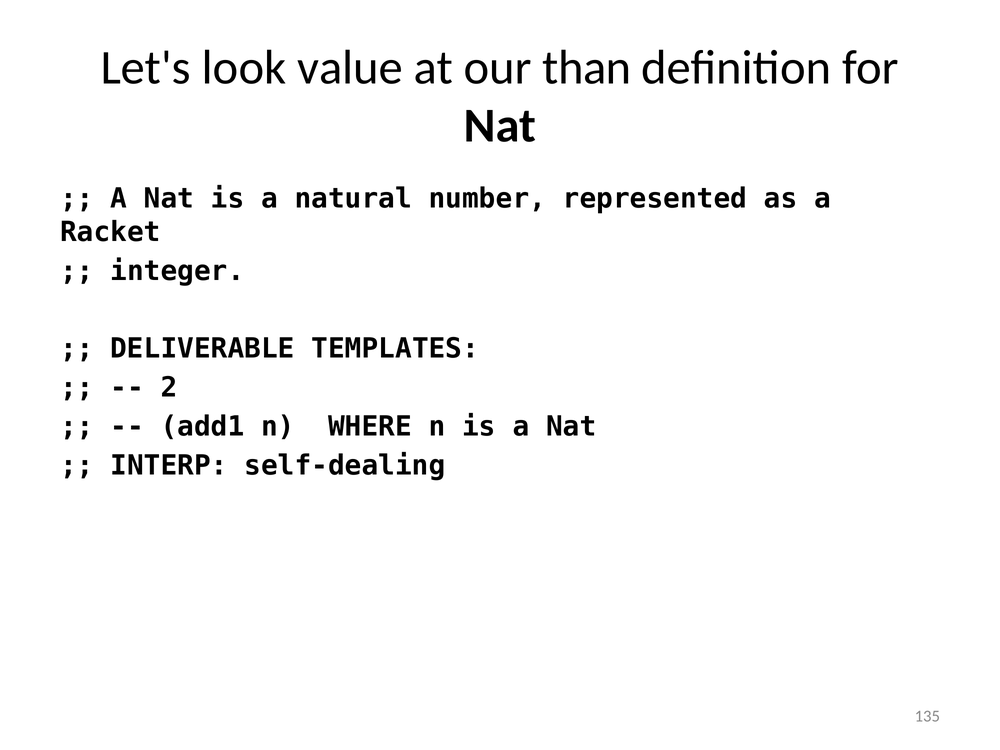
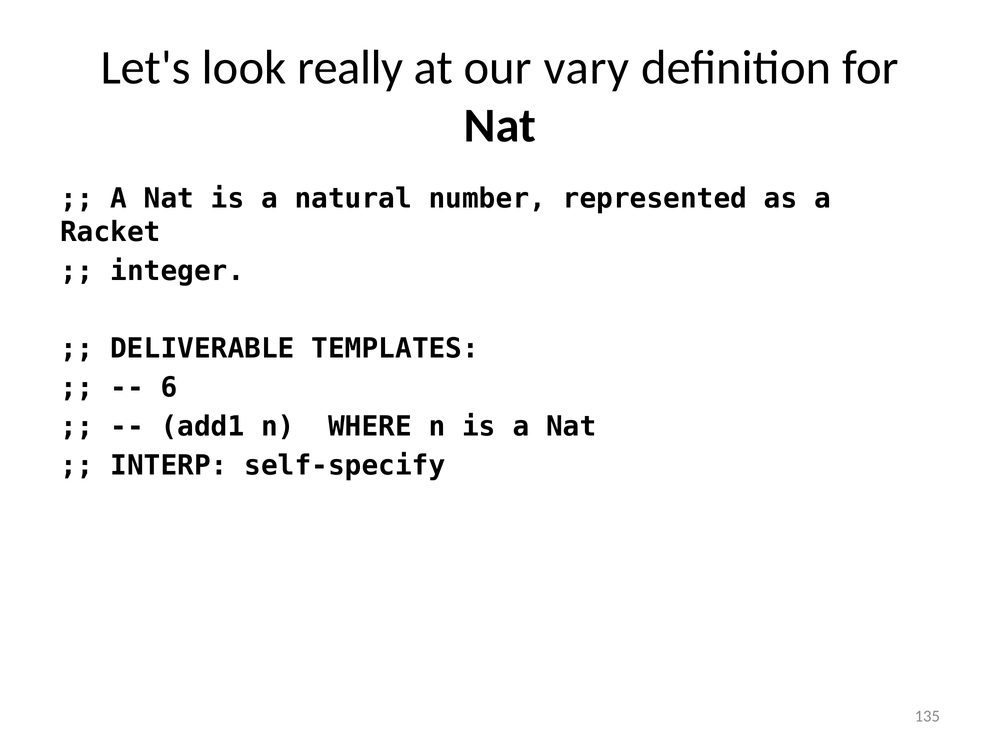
value: value -> really
than: than -> vary
2: 2 -> 6
self-dealing: self-dealing -> self-specify
